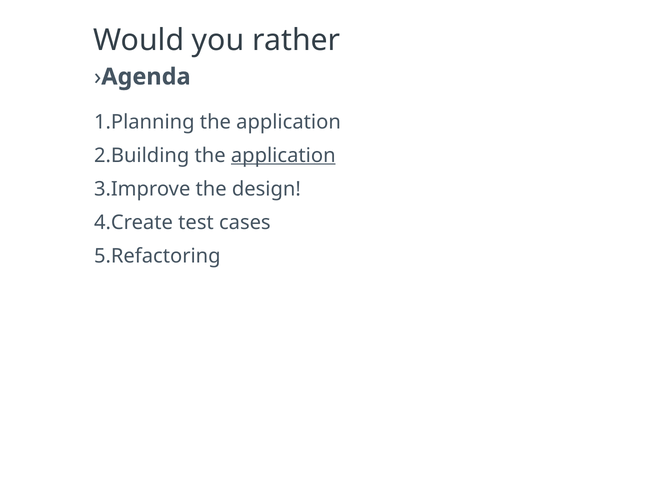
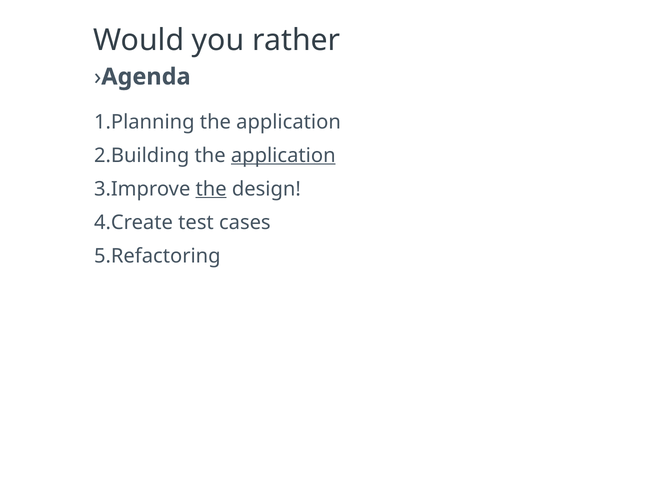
the at (211, 189) underline: none -> present
